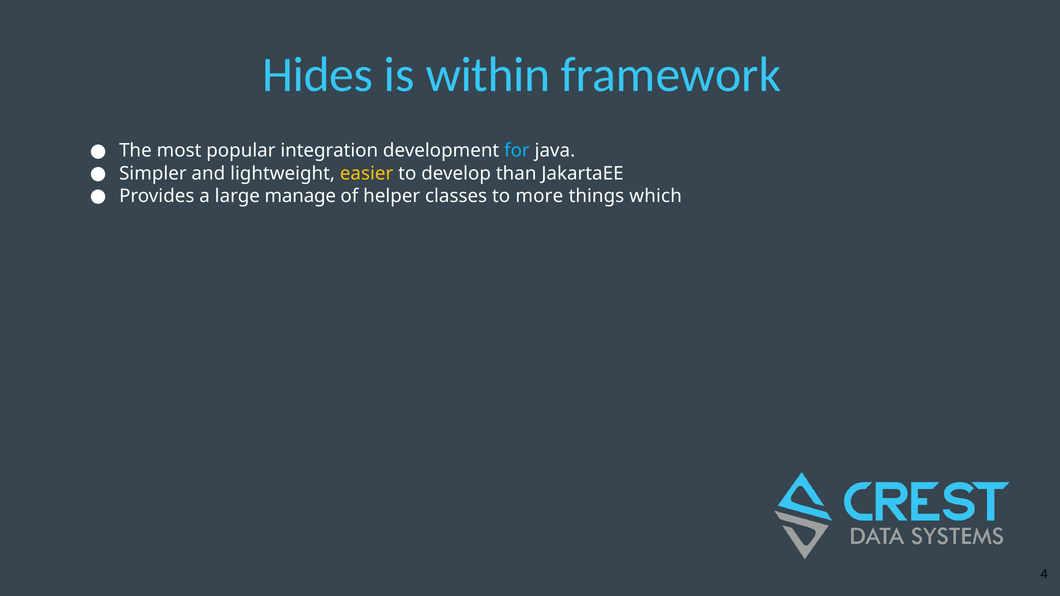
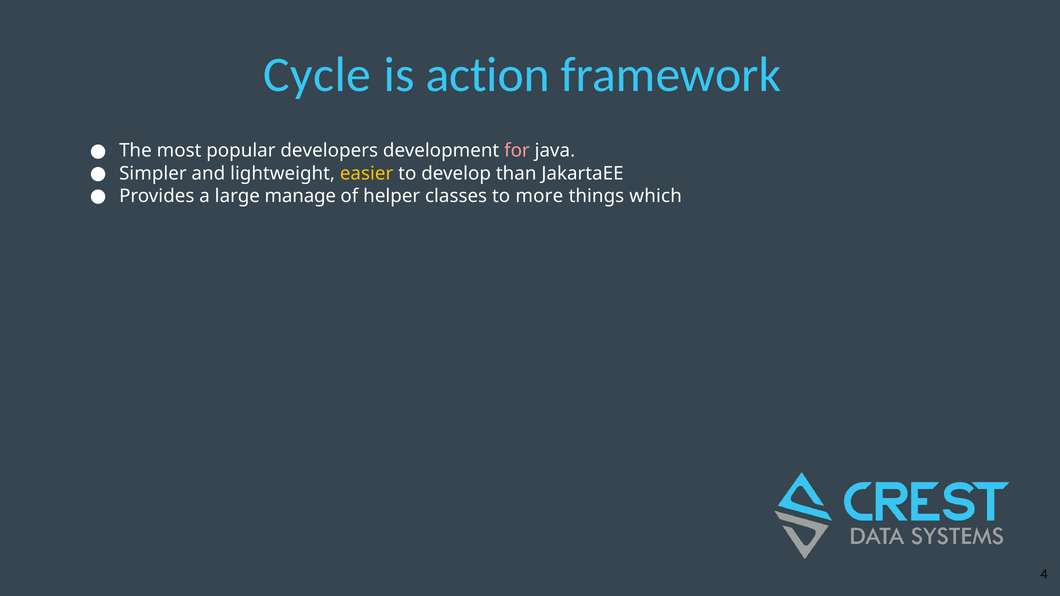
Hides: Hides -> Cycle
within: within -> action
integration: integration -> developers
for colour: light blue -> pink
